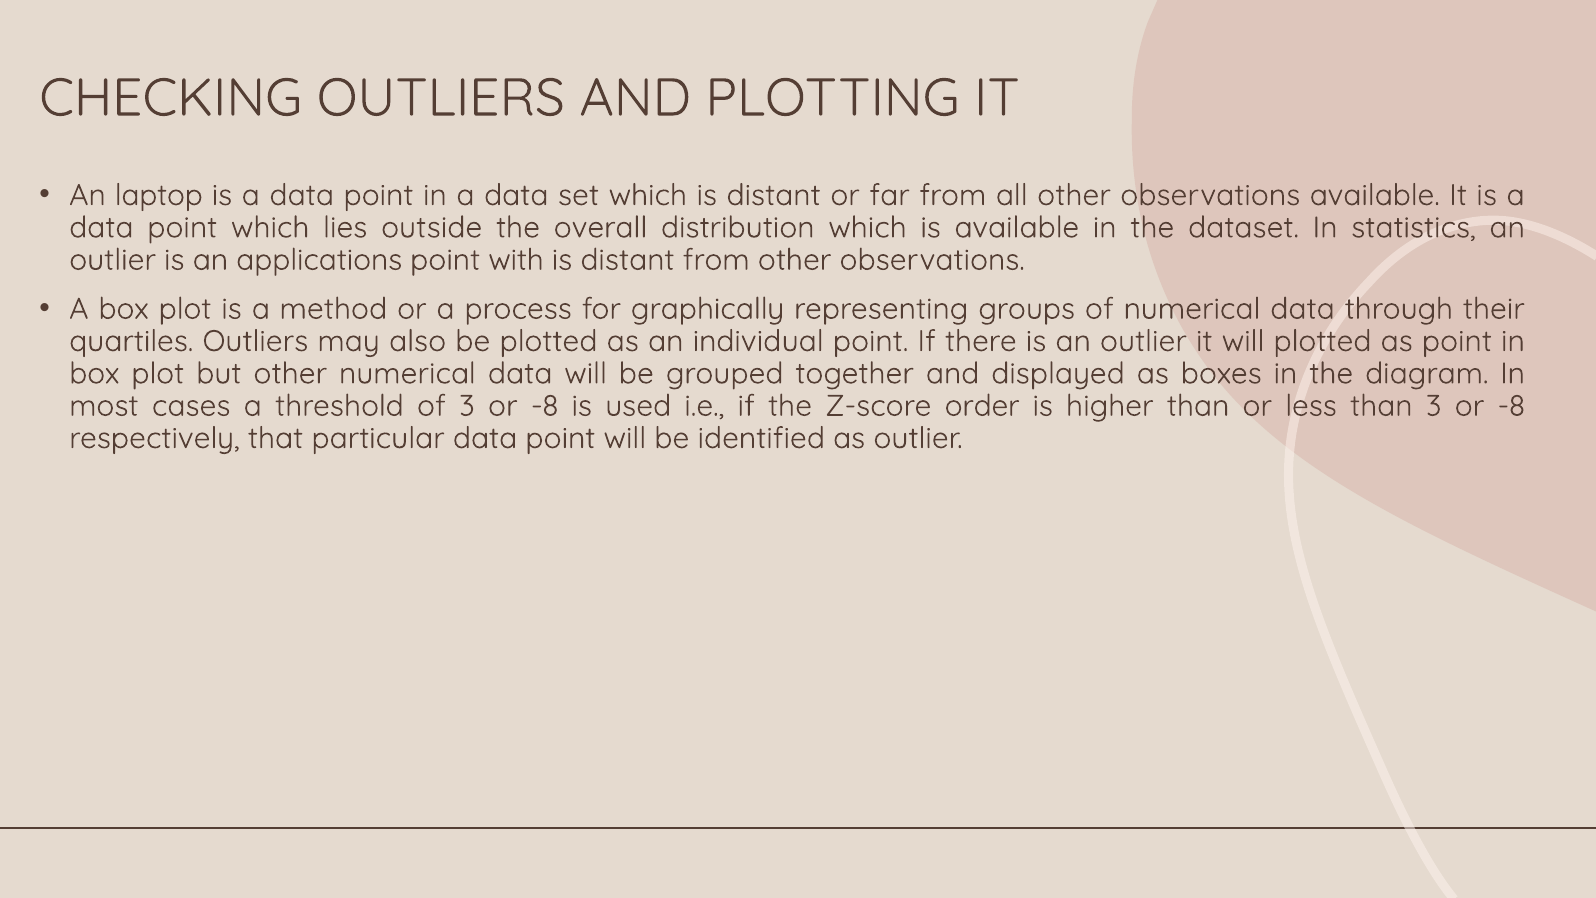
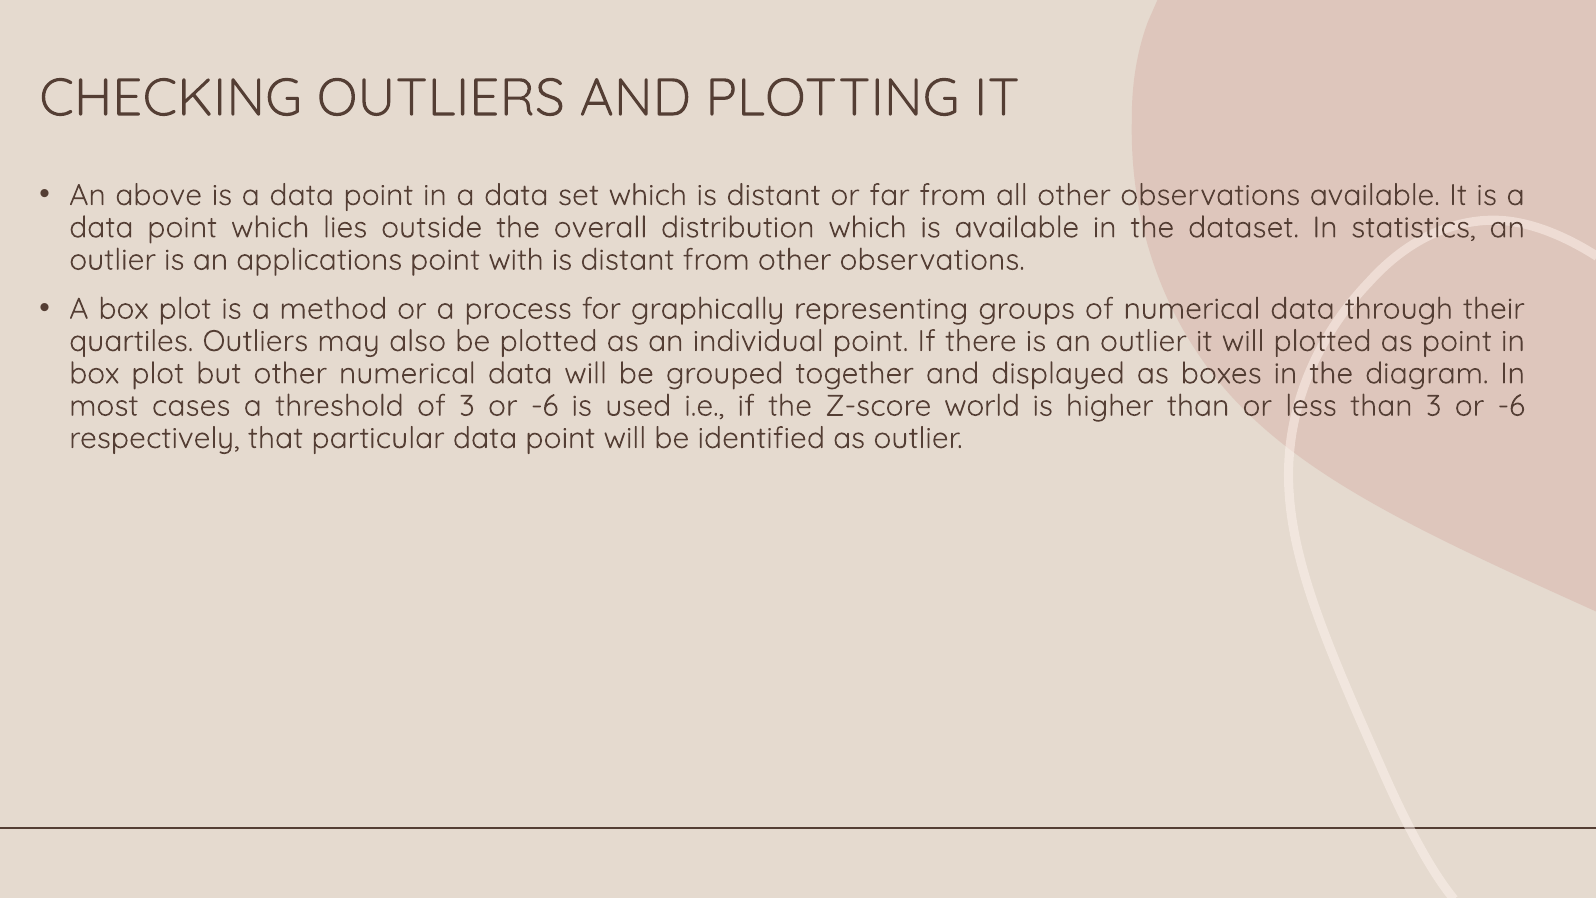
laptop: laptop -> above
of 3 or -8: -8 -> -6
order: order -> world
than 3 or -8: -8 -> -6
